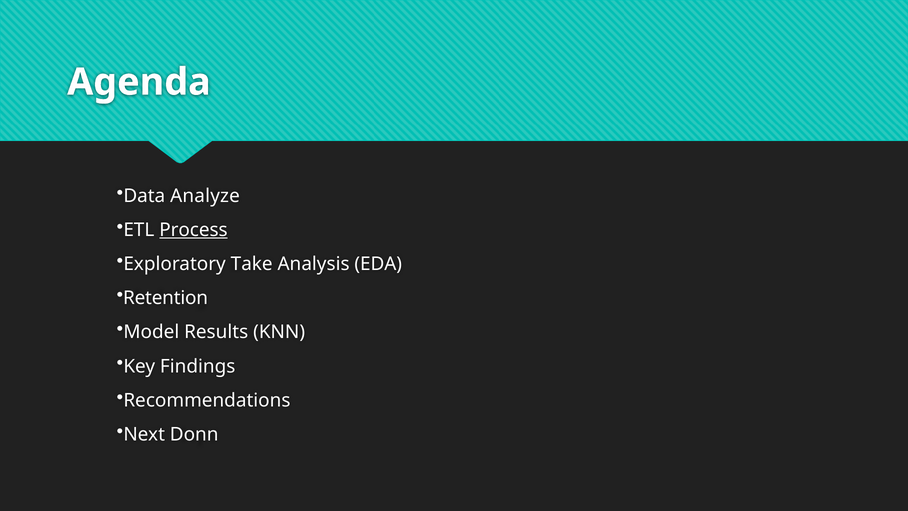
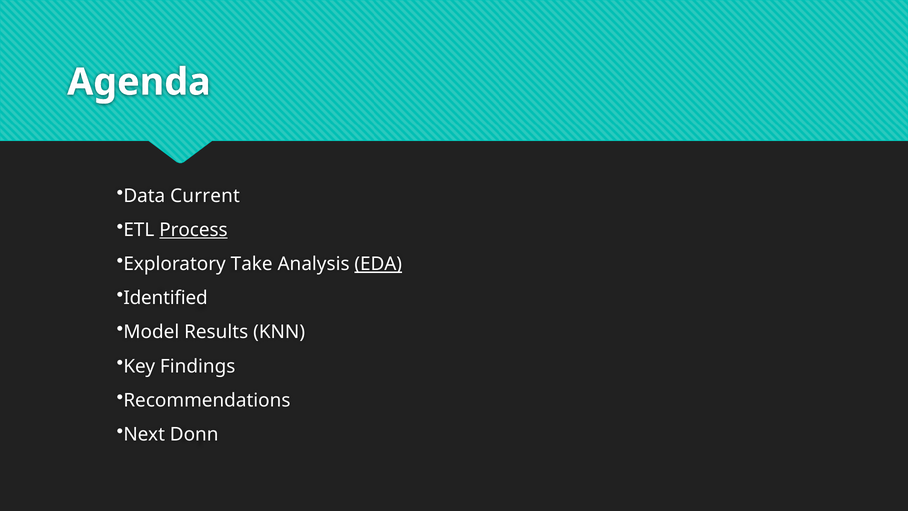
Analyze: Analyze -> Current
EDA underline: none -> present
Retention: Retention -> Identified
